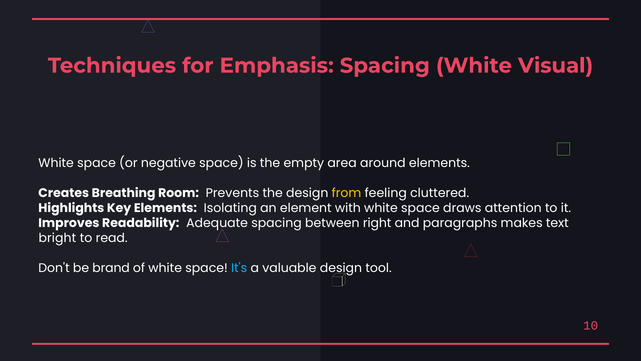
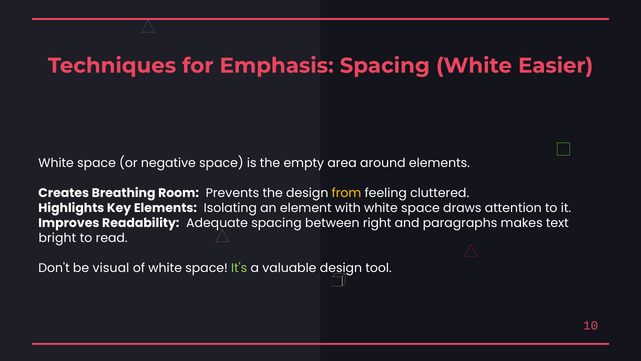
Visual: Visual -> Easier
brand: brand -> visual
It's colour: light blue -> light green
